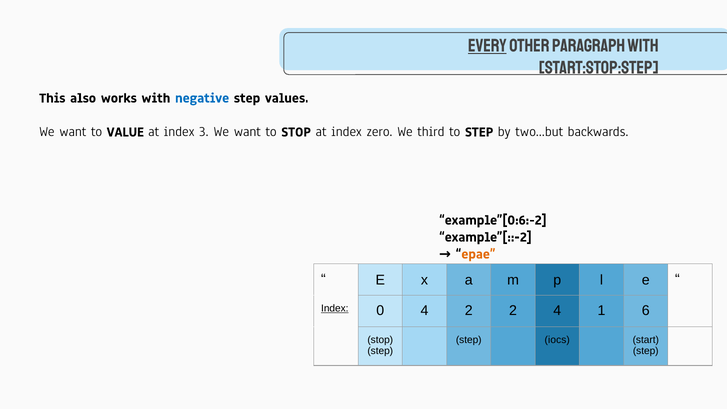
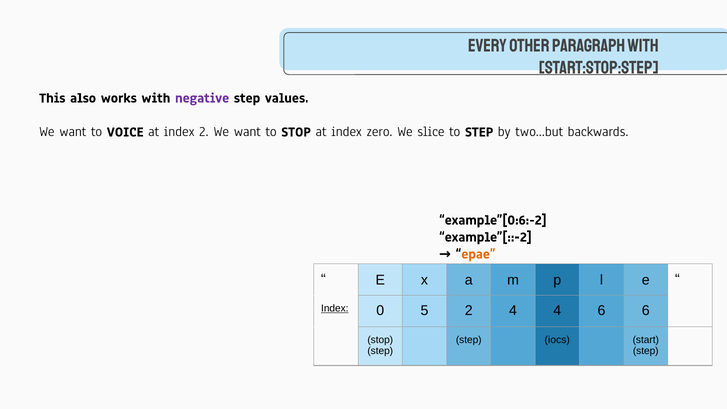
Every underline: present -> none
negative colour: blue -> purple
VALUE: VALUE -> VOICE
index 3: 3 -> 2
third: third -> slice
0 4: 4 -> 5
2 2: 2 -> 4
4 1: 1 -> 6
